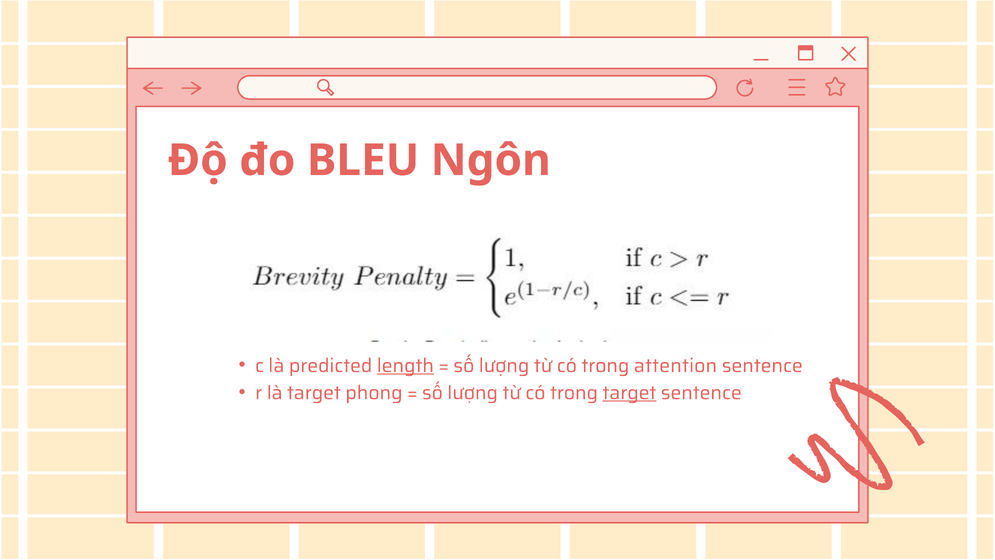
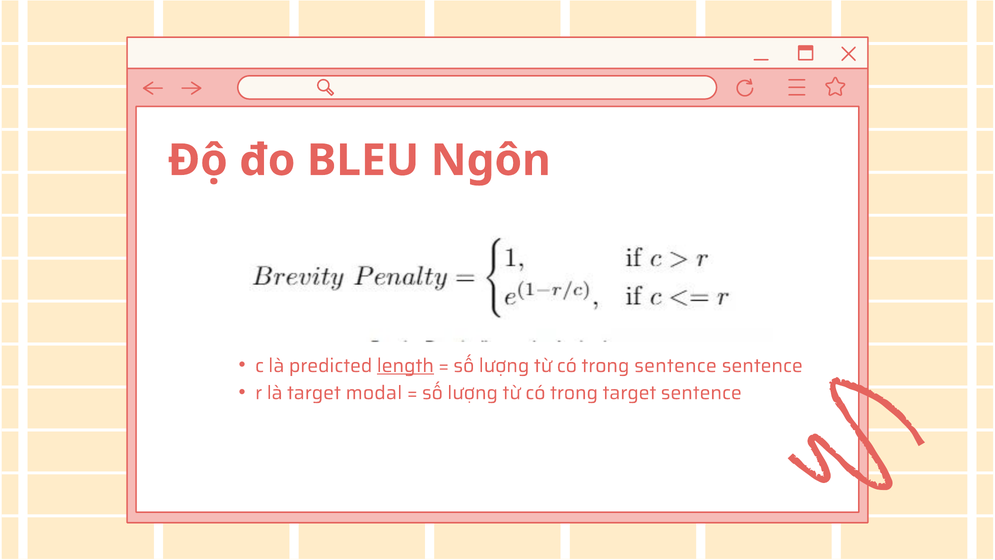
trong attention: attention -> sentence
phong: phong -> modal
target at (629, 393) underline: present -> none
